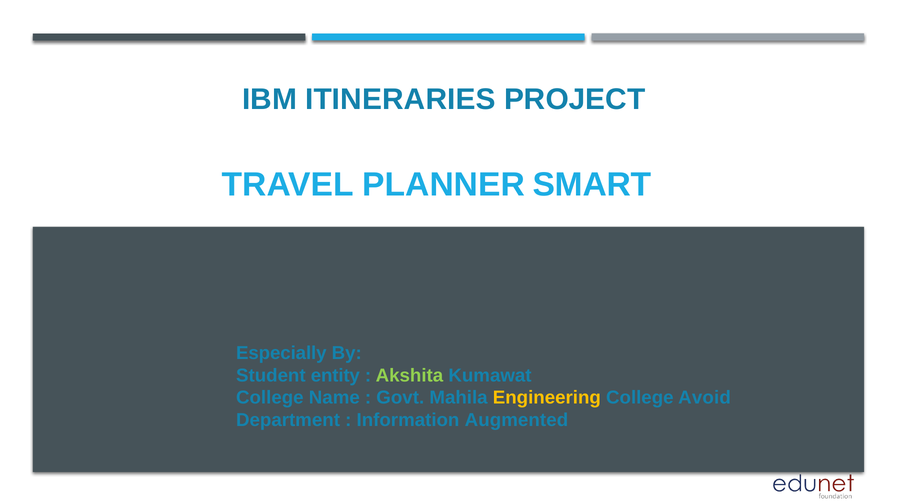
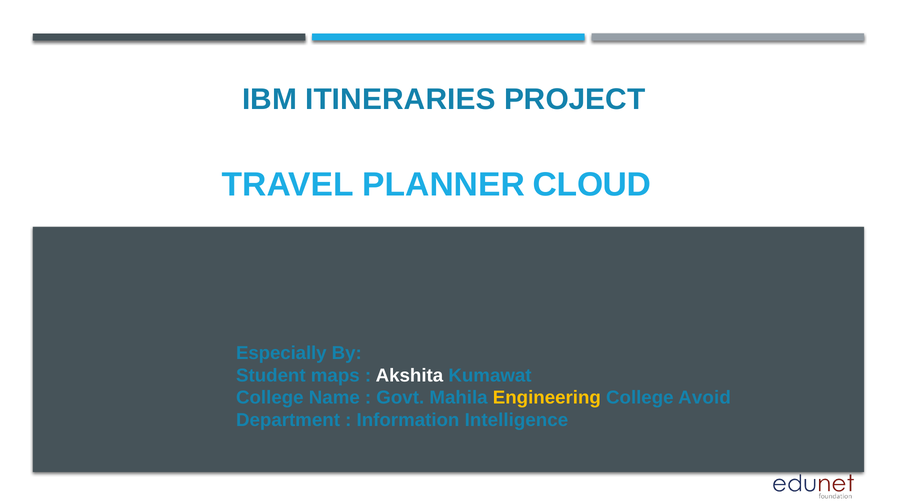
SMART: SMART -> CLOUD
entity: entity -> maps
Akshita colour: light green -> white
Augmented: Augmented -> Intelligence
